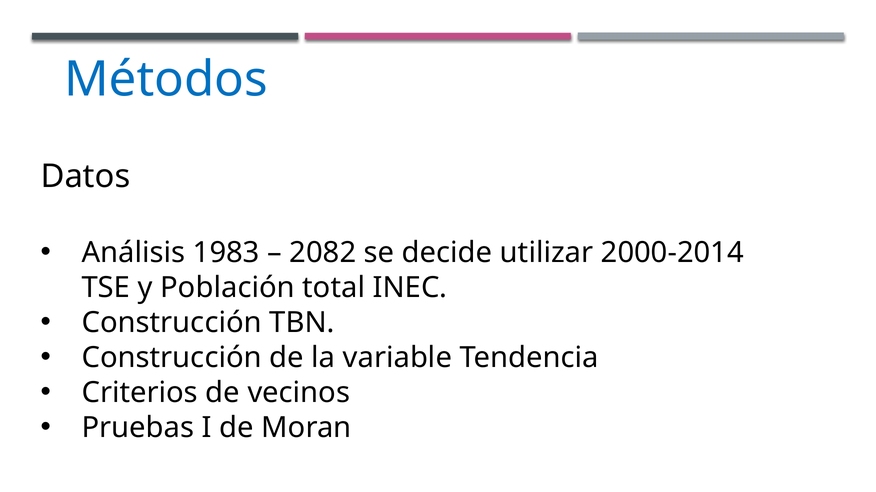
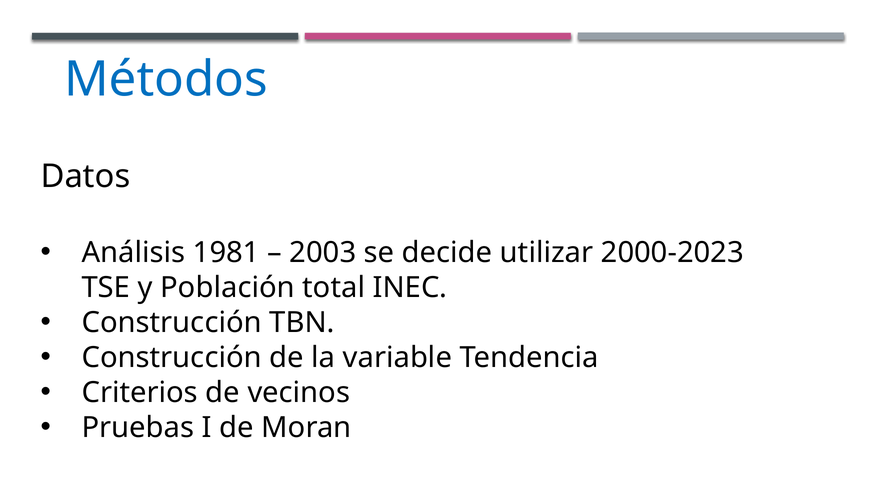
1983: 1983 -> 1981
2082: 2082 -> 2003
2000-2014: 2000-2014 -> 2000-2023
